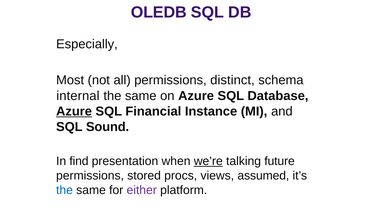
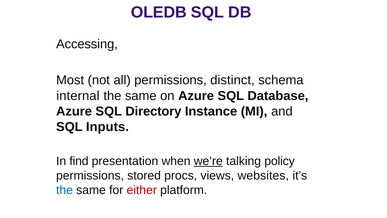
Especially: Especially -> Accessing
Azure at (74, 111) underline: present -> none
Financial: Financial -> Directory
Sound: Sound -> Inputs
future: future -> policy
assumed: assumed -> websites
either colour: purple -> red
